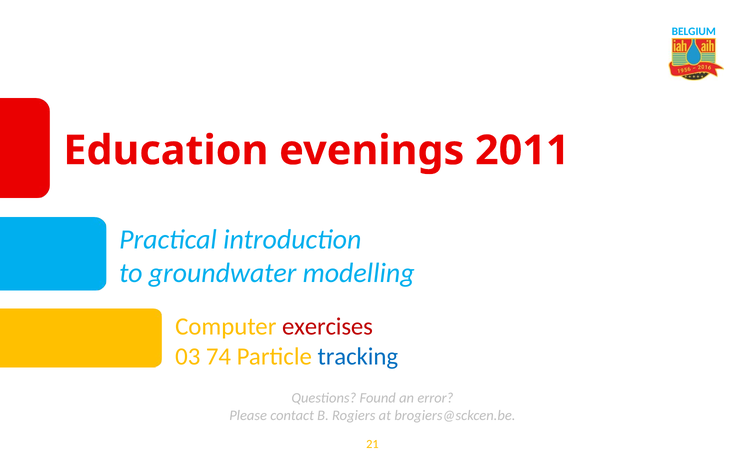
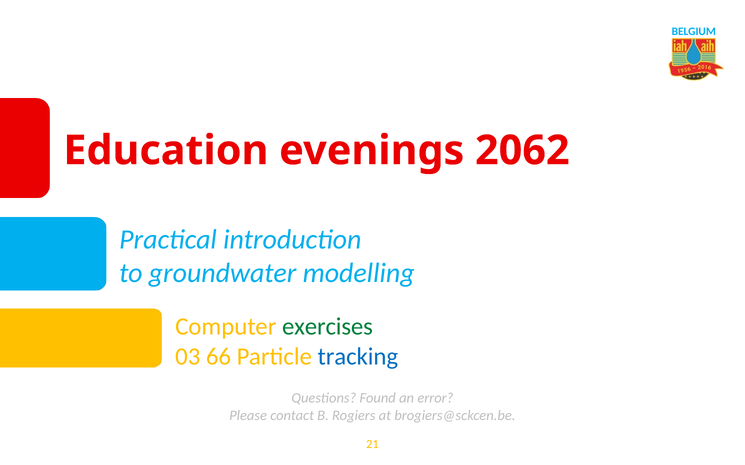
2011: 2011 -> 2062
exercises colour: red -> green
74: 74 -> 66
